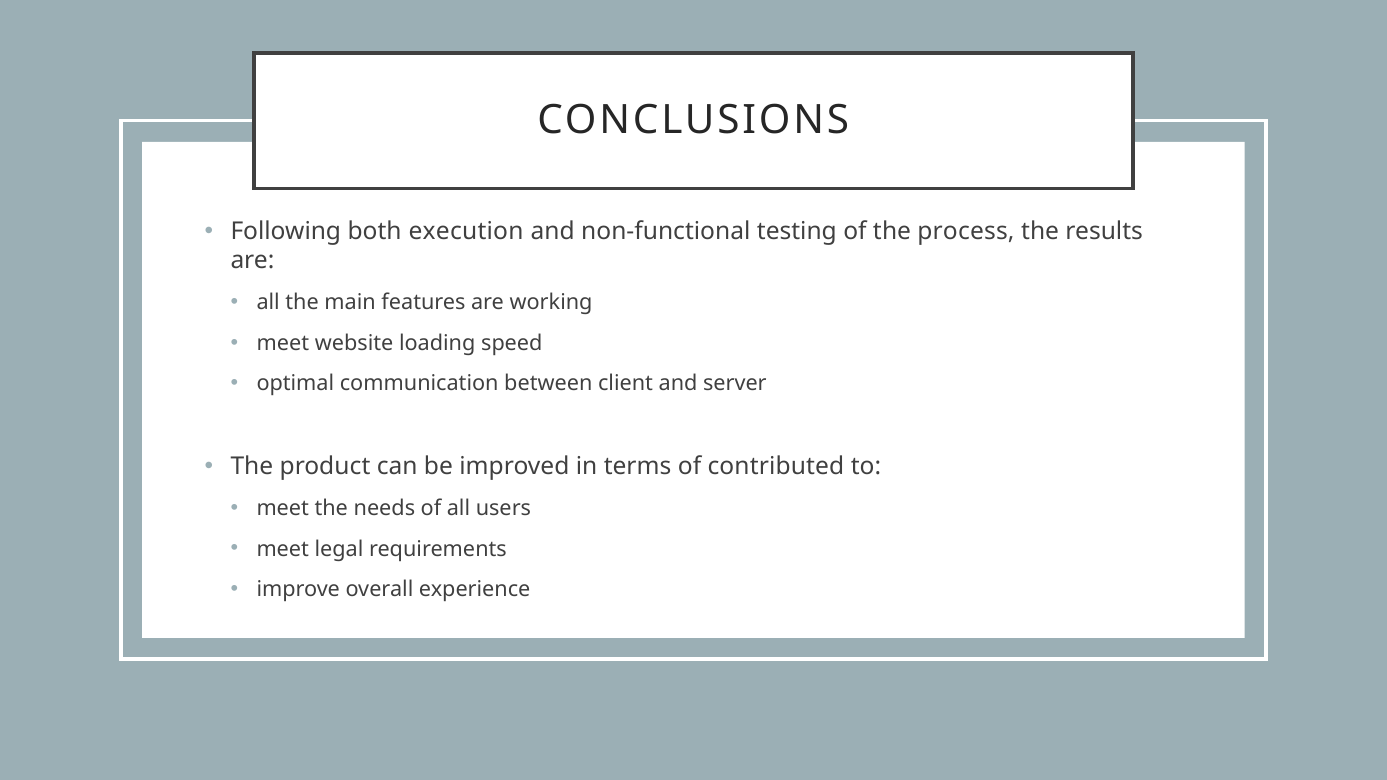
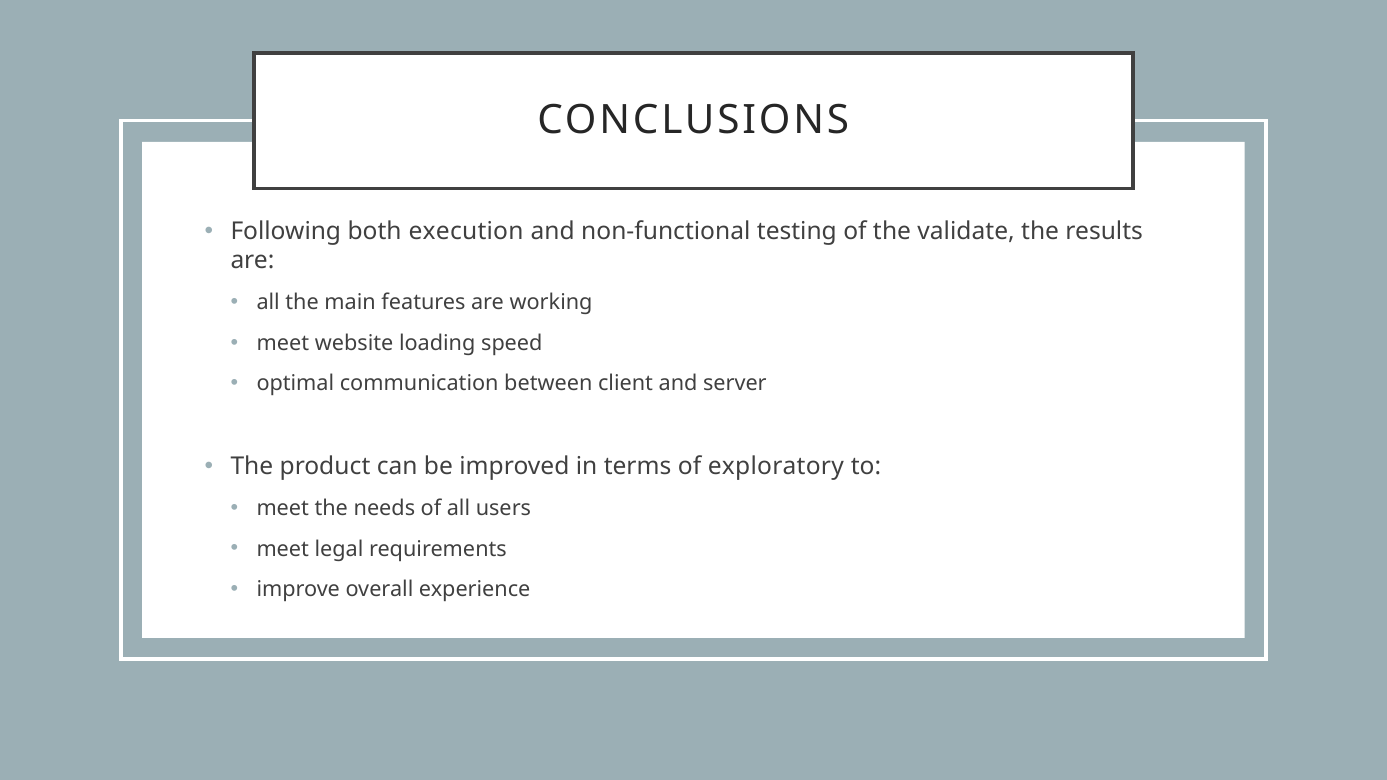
process: process -> validate
contributed: contributed -> exploratory
